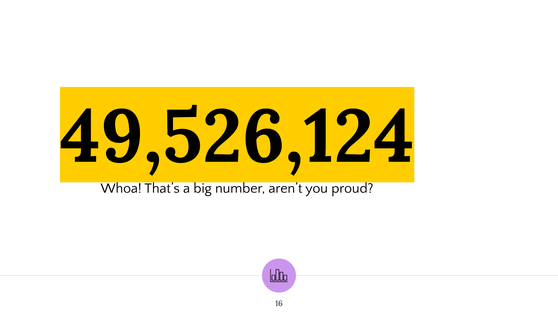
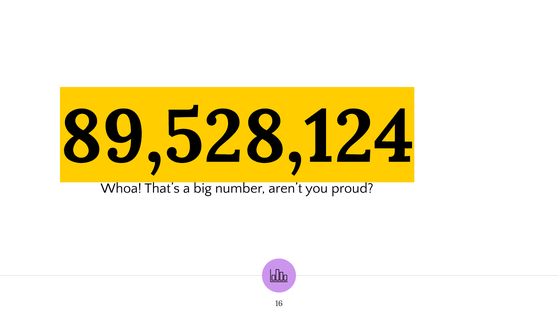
49,526,124: 49,526,124 -> 89,528,124
